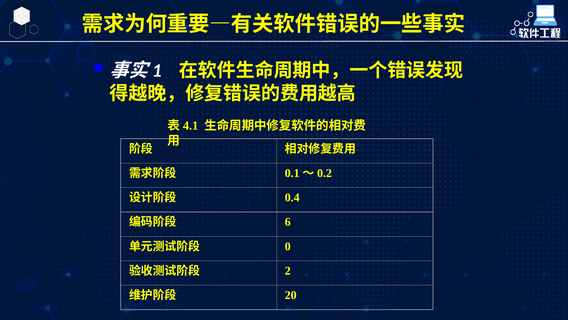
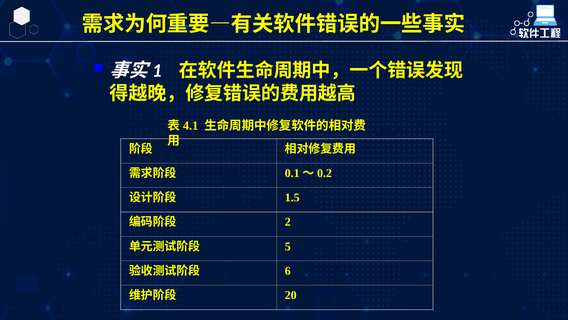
0.4: 0.4 -> 1.5
6: 6 -> 2
0: 0 -> 5
2: 2 -> 6
